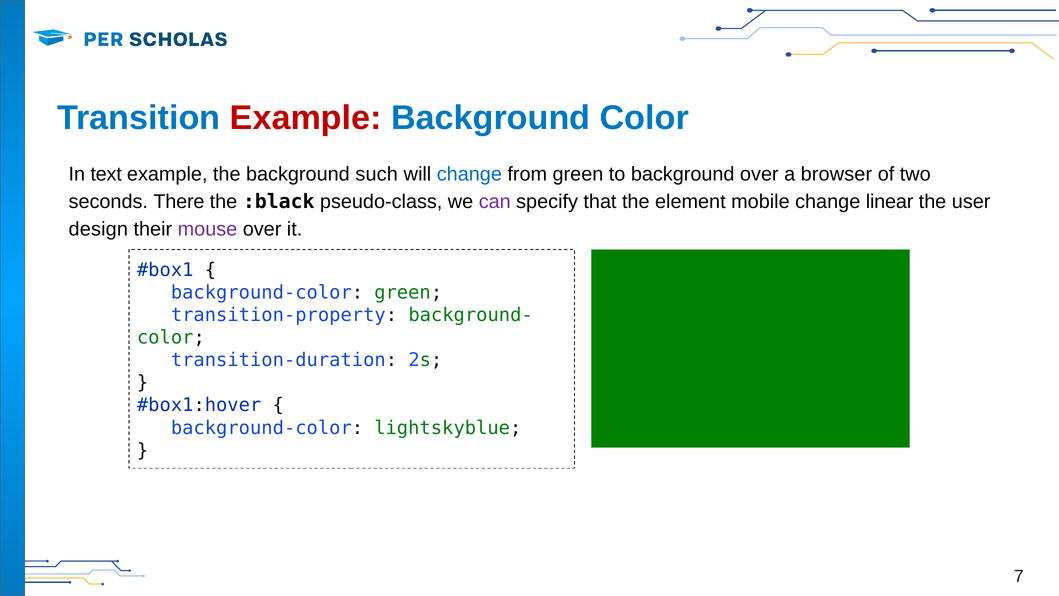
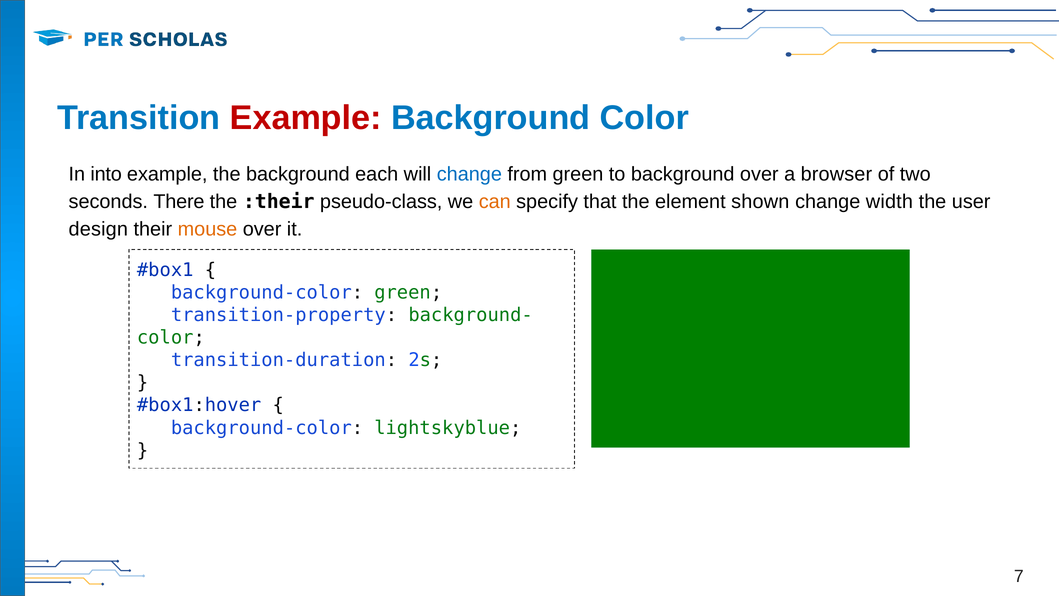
text: text -> into
such: such -> each
:black: :black -> :their
can colour: purple -> orange
mobile: mobile -> shown
linear: linear -> width
mouse colour: purple -> orange
